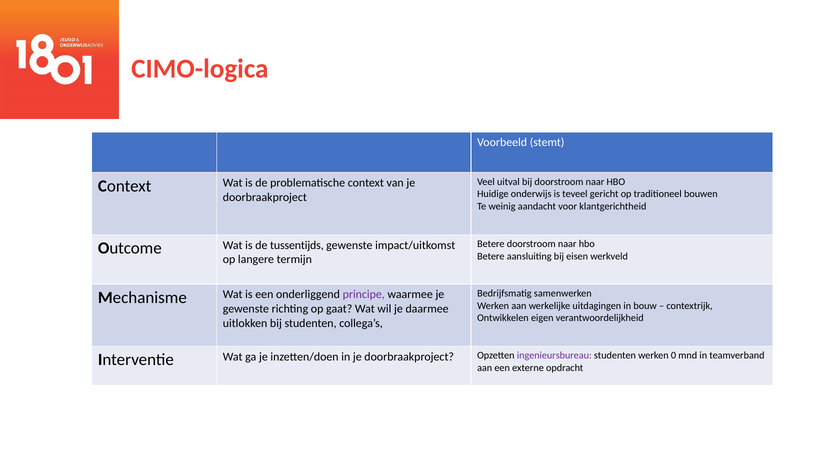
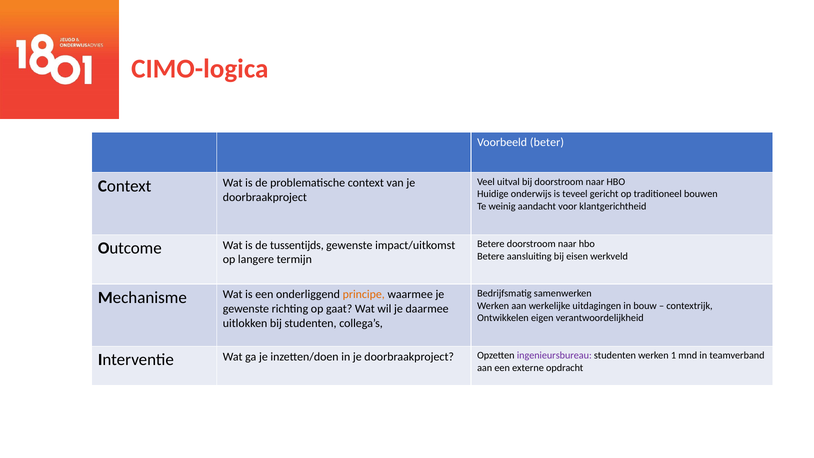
stemt: stemt -> beter
principe colour: purple -> orange
0: 0 -> 1
